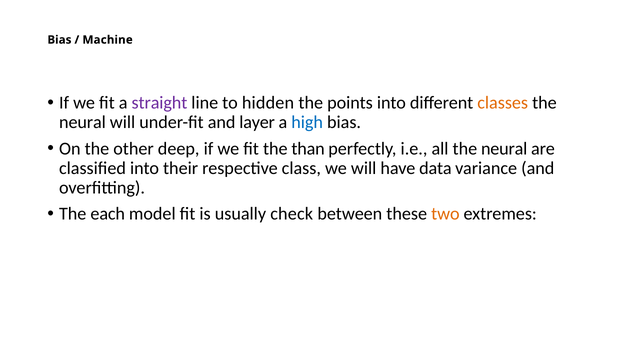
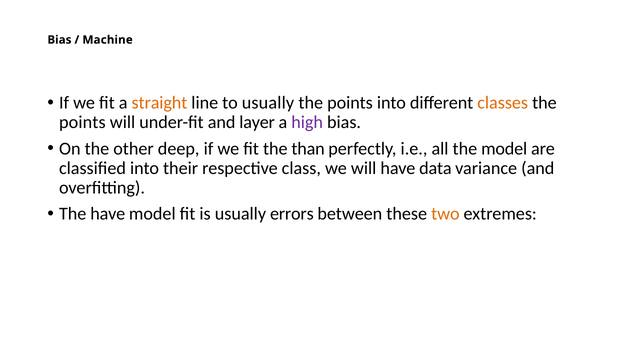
straight colour: purple -> orange
to hidden: hidden -> usually
neural at (82, 122): neural -> points
high colour: blue -> purple
all the neural: neural -> model
The each: each -> have
check: check -> errors
